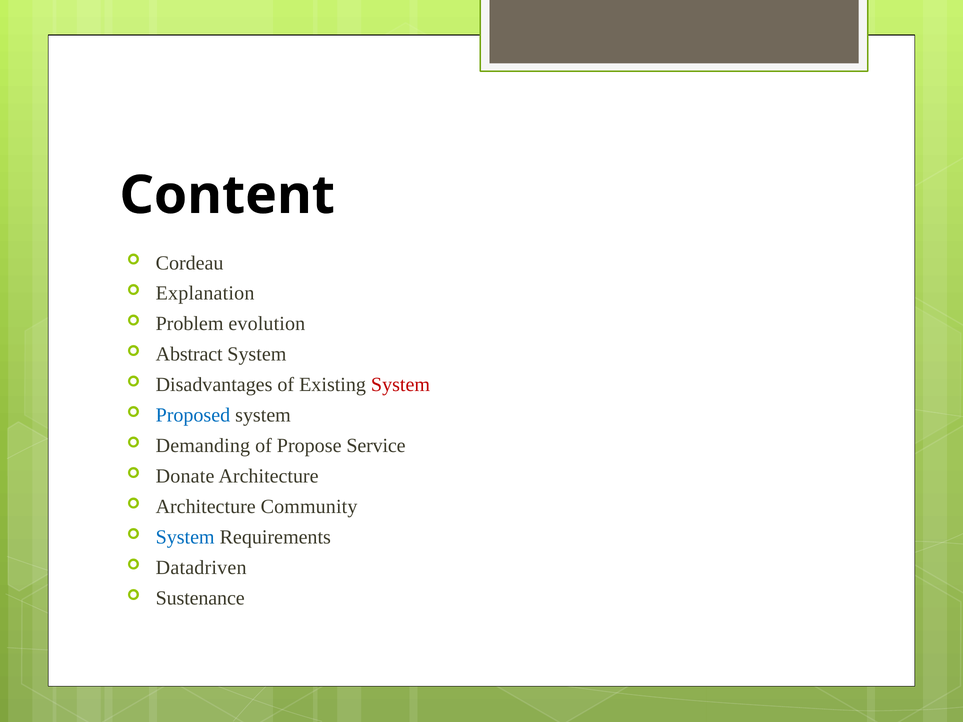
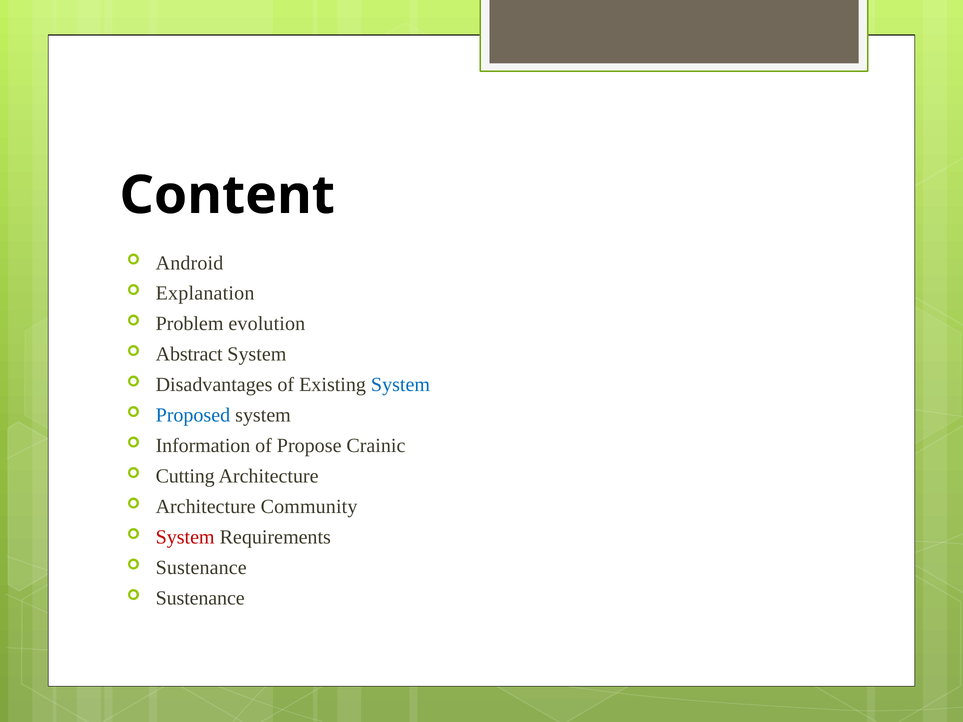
Cordeau: Cordeau -> Android
System at (400, 385) colour: red -> blue
Demanding: Demanding -> Information
Service: Service -> Crainic
Donate: Donate -> Cutting
System at (185, 537) colour: blue -> red
Datadriven at (201, 568): Datadriven -> Sustenance
